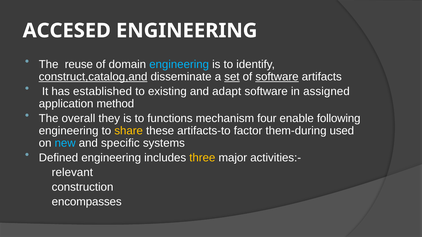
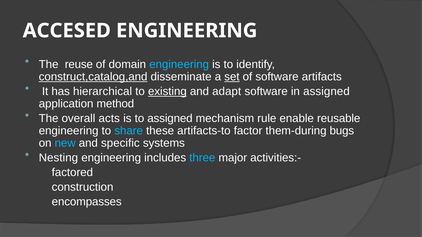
software at (277, 77) underline: present -> none
established: established -> hierarchical
existing underline: none -> present
they: they -> acts
to functions: functions -> assigned
four: four -> rule
following: following -> reusable
share colour: yellow -> light blue
used: used -> bugs
Defined: Defined -> Nesting
three colour: yellow -> light blue
relevant: relevant -> factored
